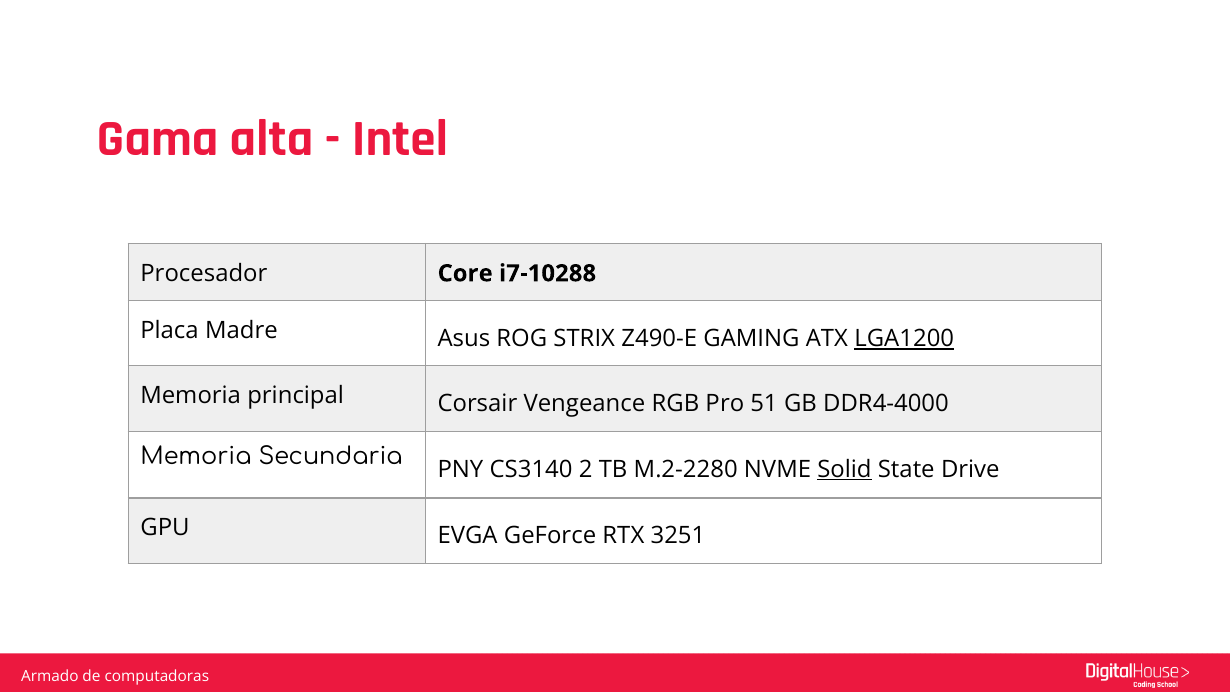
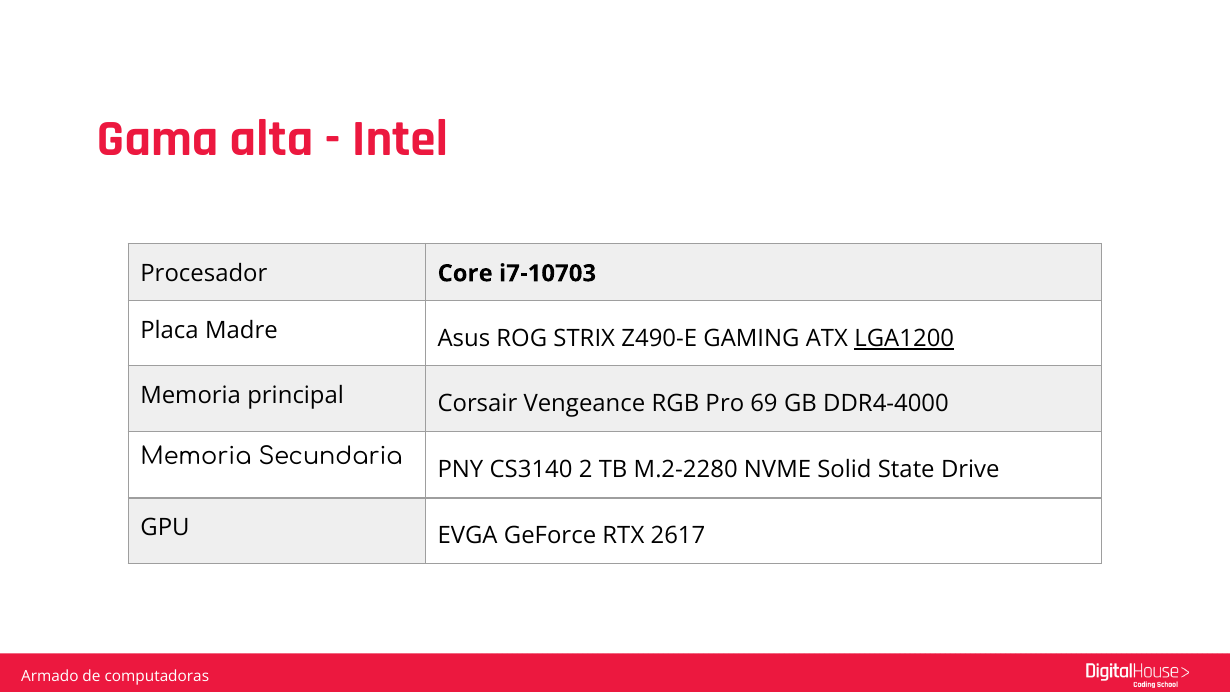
i7-10288: i7-10288 -> i7-10703
51: 51 -> 69
Solid underline: present -> none
3251: 3251 -> 2617
